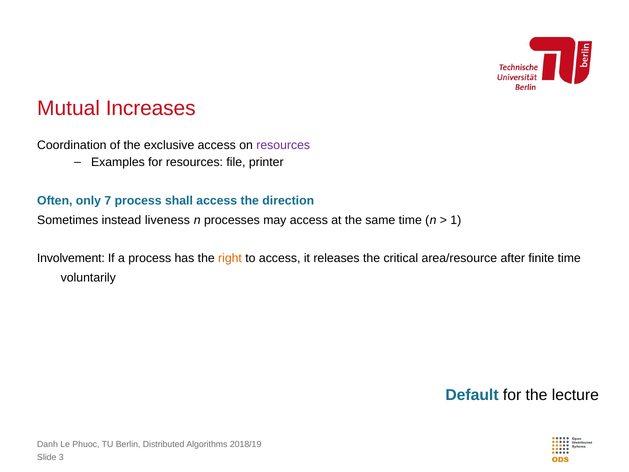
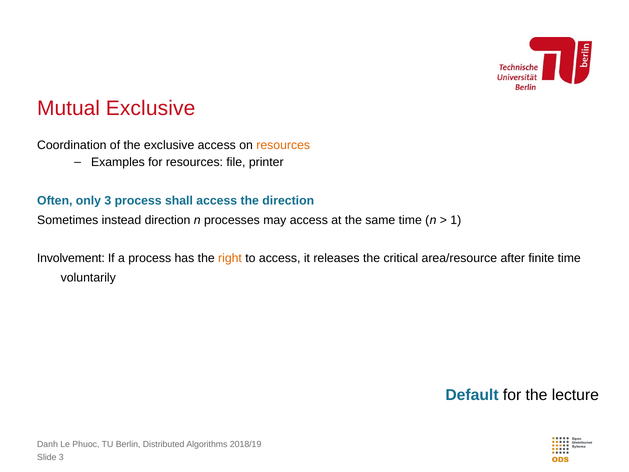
Mutual Increases: Increases -> Exclusive
resources at (283, 145) colour: purple -> orange
only 7: 7 -> 3
instead liveness: liveness -> direction
